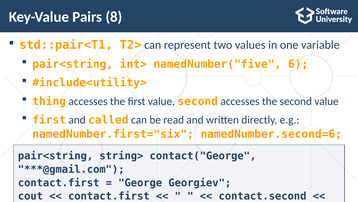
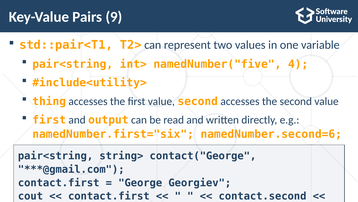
8: 8 -> 9
6: 6 -> 4
called: called -> output
